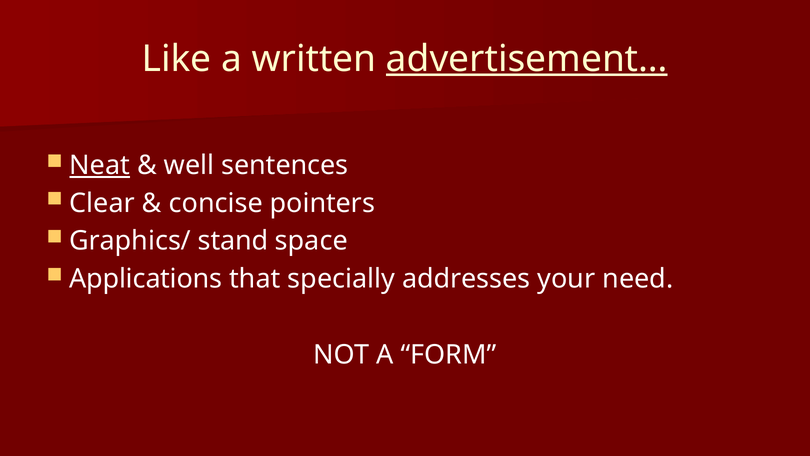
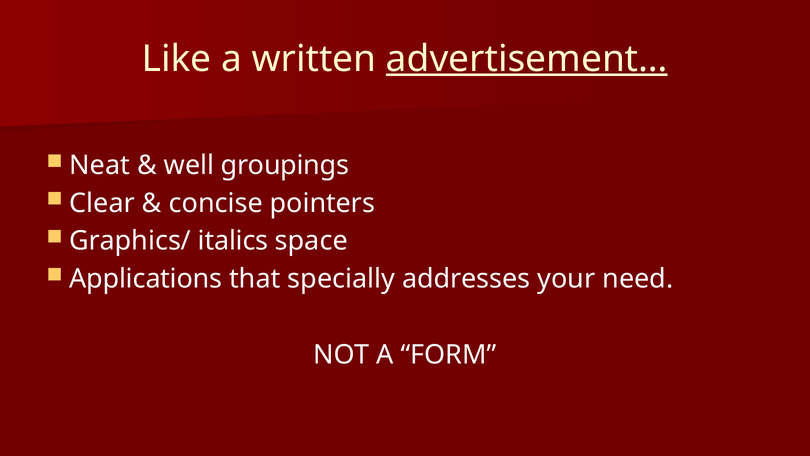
Neat underline: present -> none
sentences: sentences -> groupings
stand: stand -> italics
